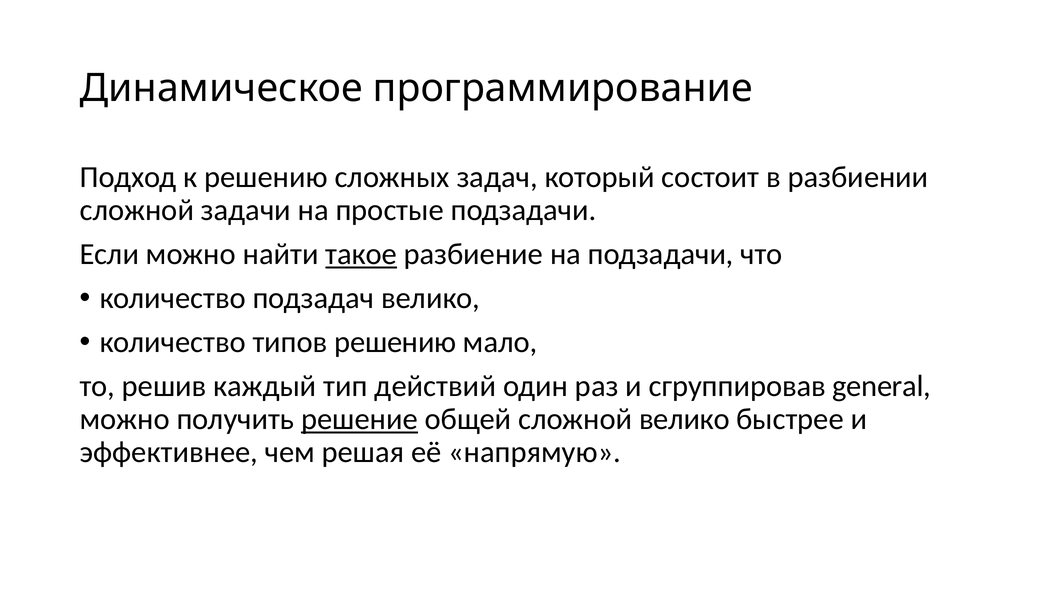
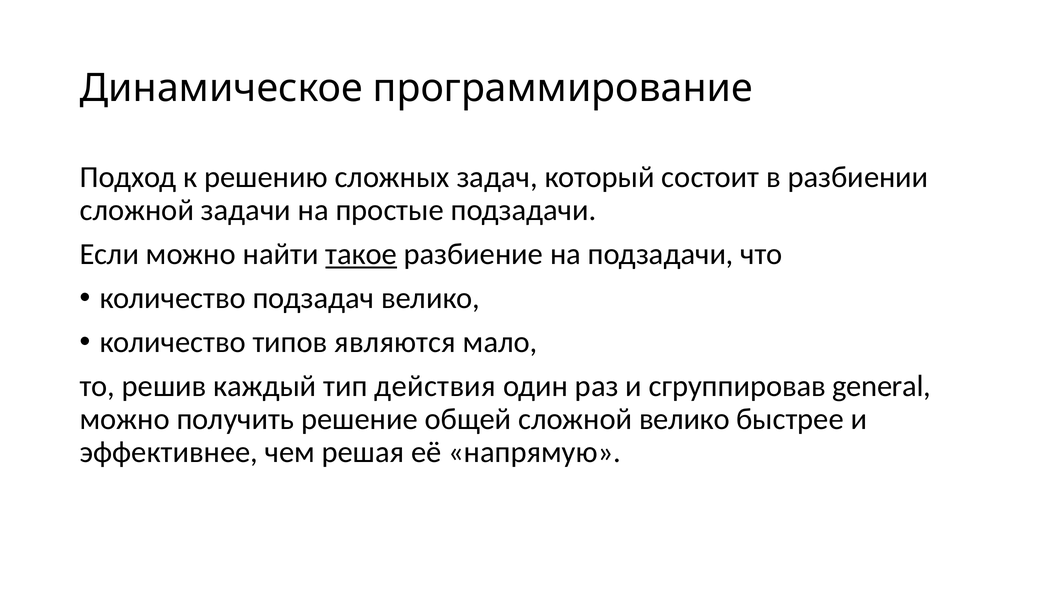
типов решению: решению -> являются
действий: действий -> действия
решение underline: present -> none
